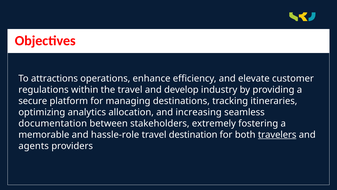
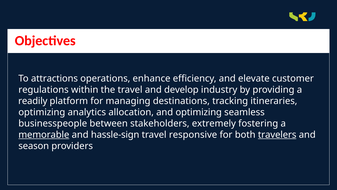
secure: secure -> readily
and increasing: increasing -> optimizing
documentation: documentation -> businesspeople
memorable underline: none -> present
hassle-role: hassle-role -> hassle-sign
destination: destination -> responsive
agents: agents -> season
